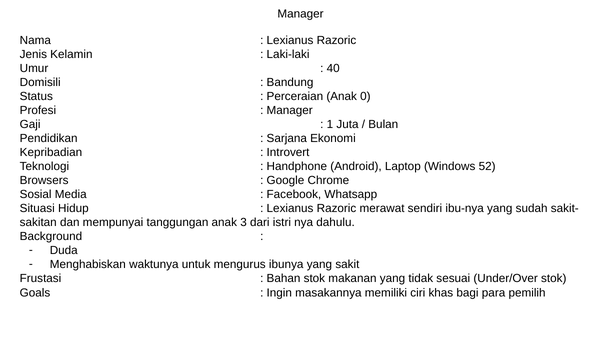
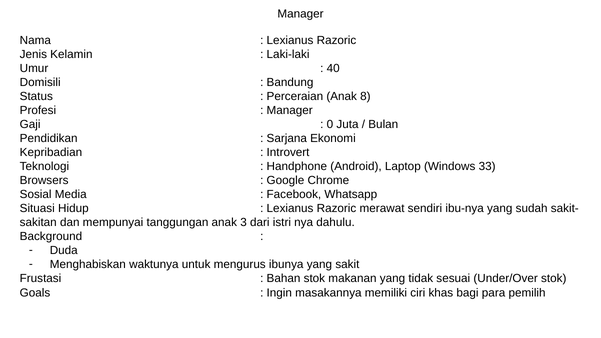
0: 0 -> 8
1: 1 -> 0
52: 52 -> 33
